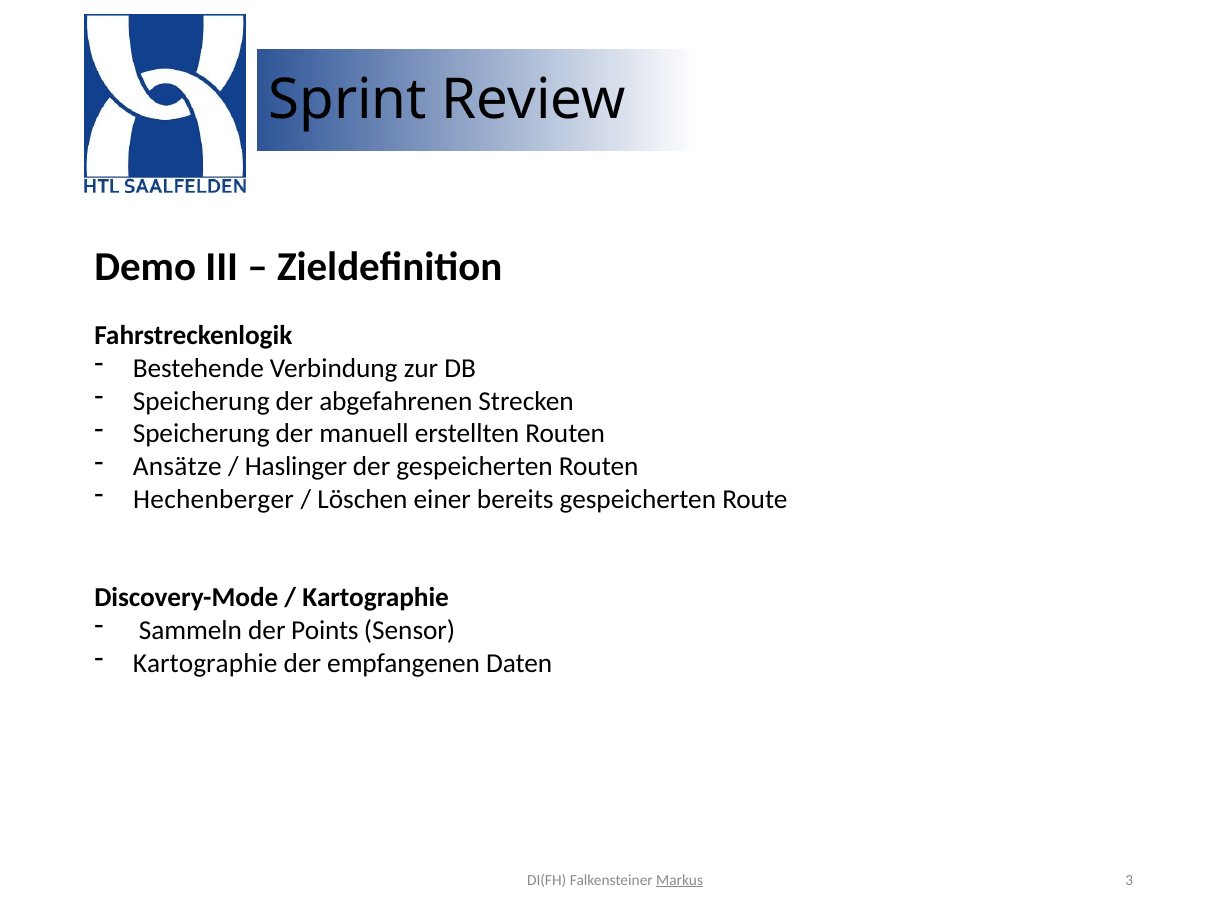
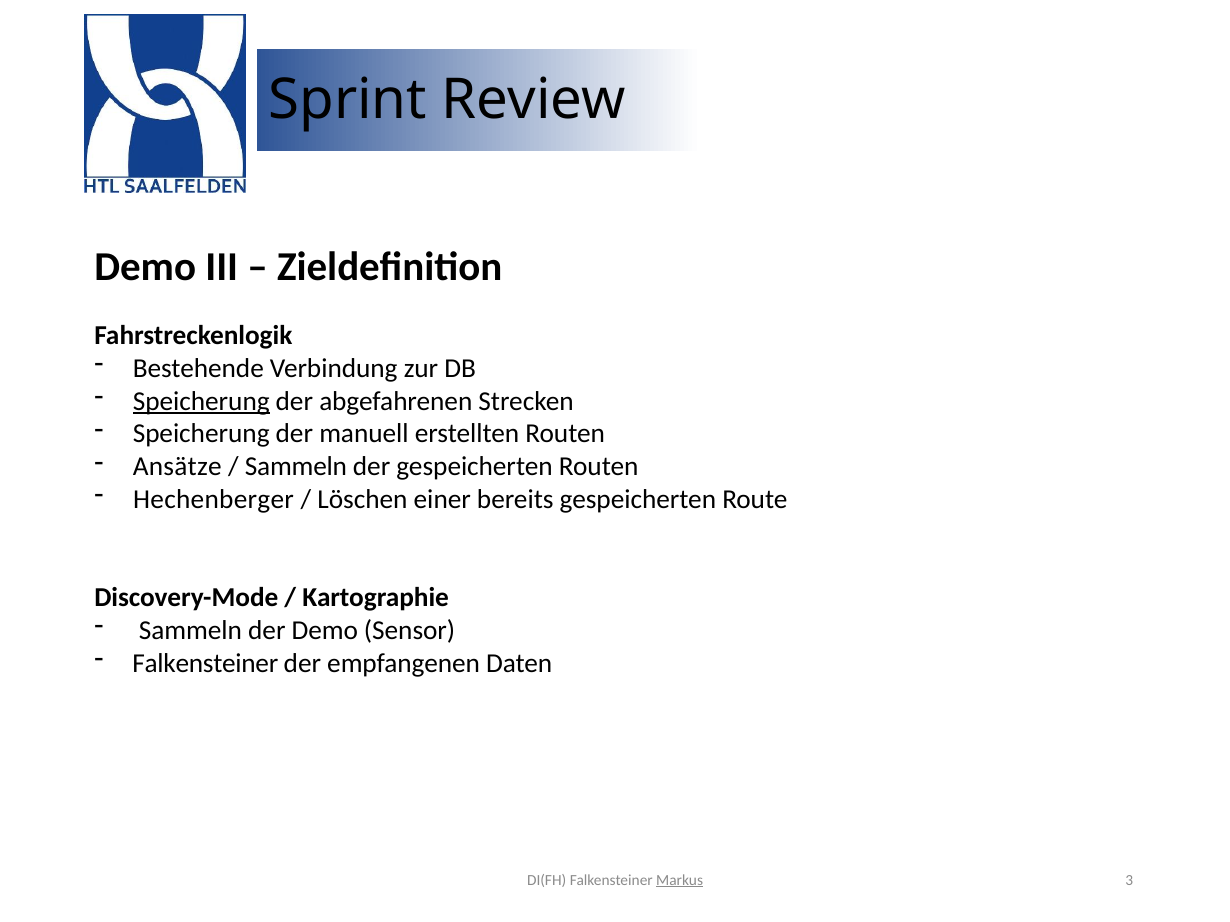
Speicherung at (201, 401) underline: none -> present
Haslinger at (296, 467): Haslinger -> Sammeln
der Points: Points -> Demo
Kartographie at (205, 664): Kartographie -> Falkensteiner
